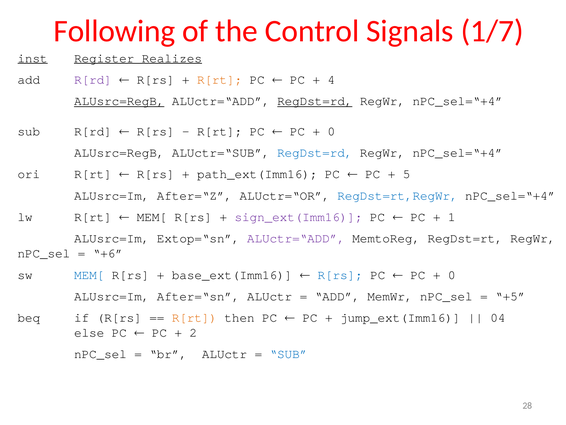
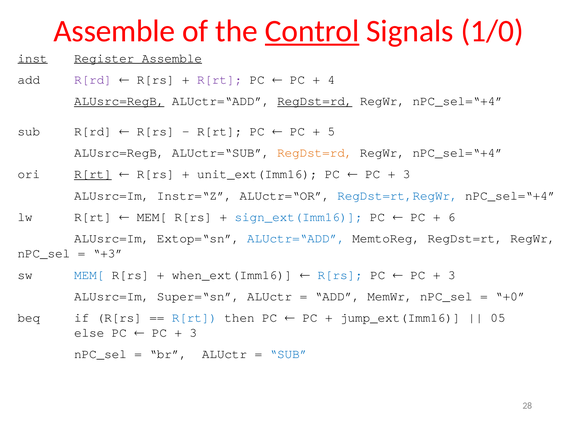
Following at (114, 31): Following -> Assemble
Control underline: none -> present
1/7: 1/7 -> 1/0
Register Realizes: Realizes -> Assemble
R[rt at (220, 80) colour: orange -> purple
0 at (331, 131): 0 -> 5
RegDst=rd at (315, 153) colour: blue -> orange
R[rt at (93, 174) underline: none -> present
path_ext(Imm16: path_ext(Imm16 -> unit_ext(Imm16
5 at (407, 174): 5 -> 3
After=“Z: After=“Z -> Instr=“Z
sign_ext(Imm16 colour: purple -> blue
1: 1 -> 6
ALUctr=“ADD at (296, 238) colour: purple -> blue
+6: +6 -> +3
base_ext(Imm16: base_ext(Imm16 -> when_ext(Imm16
0 at (452, 275): 0 -> 3
After=“sn: After=“sn -> Super=“sn
+5: +5 -> +0
R[rt at (194, 317) colour: orange -> blue
04: 04 -> 05
2 at (193, 332): 2 -> 3
